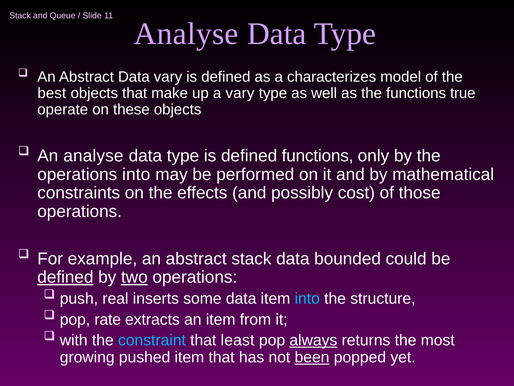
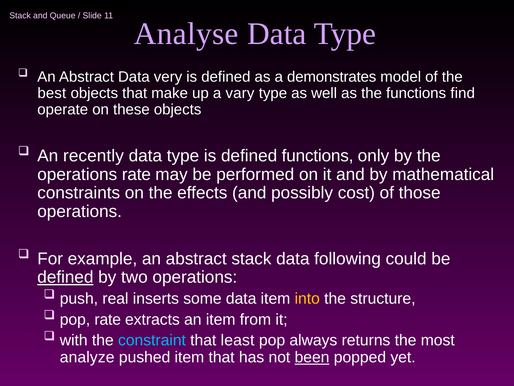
Data vary: vary -> very
characterizes: characterizes -> demonstrates
true: true -> find
An analyse: analyse -> recently
operations into: into -> rate
bounded: bounded -> following
two underline: present -> none
into at (307, 298) colour: light blue -> yellow
always underline: present -> none
growing: growing -> analyze
